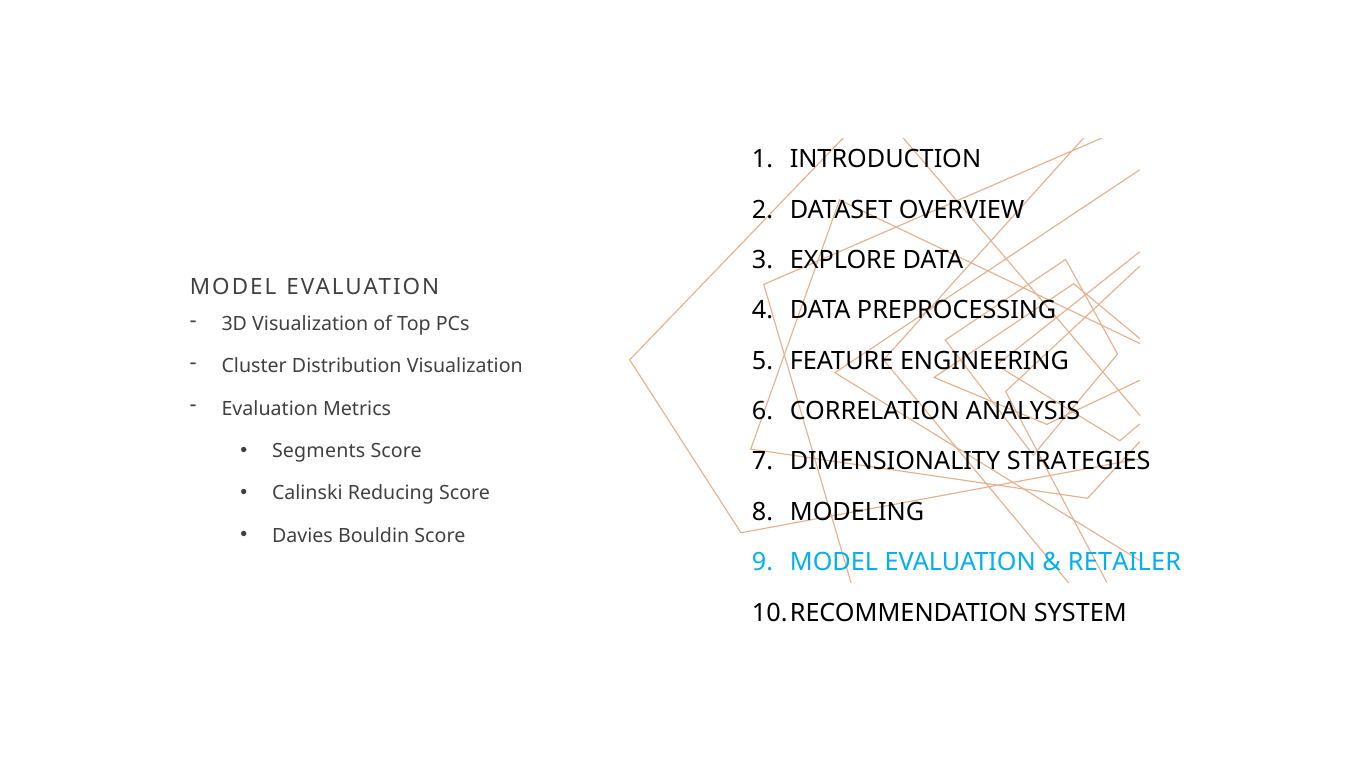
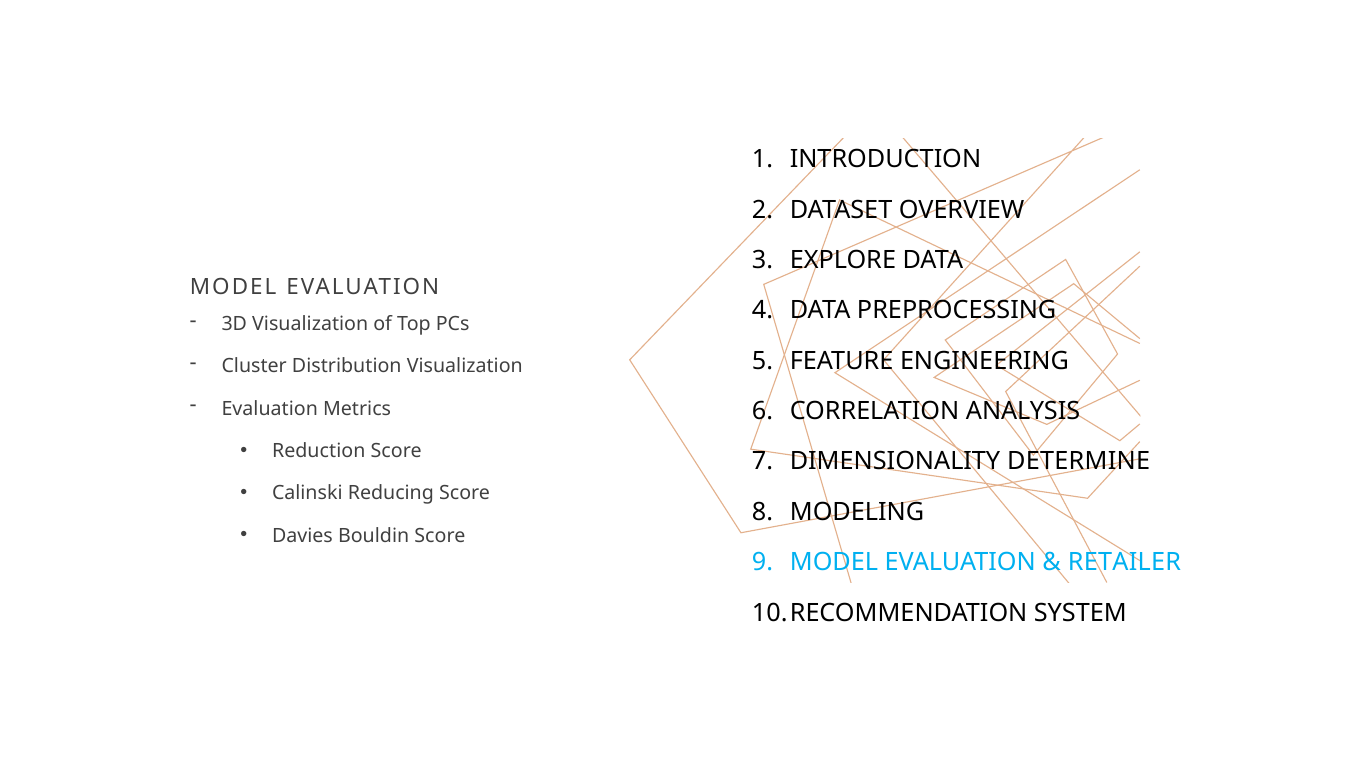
Segments: Segments -> Reduction
STRATEGIES: STRATEGIES -> DETERMINE
